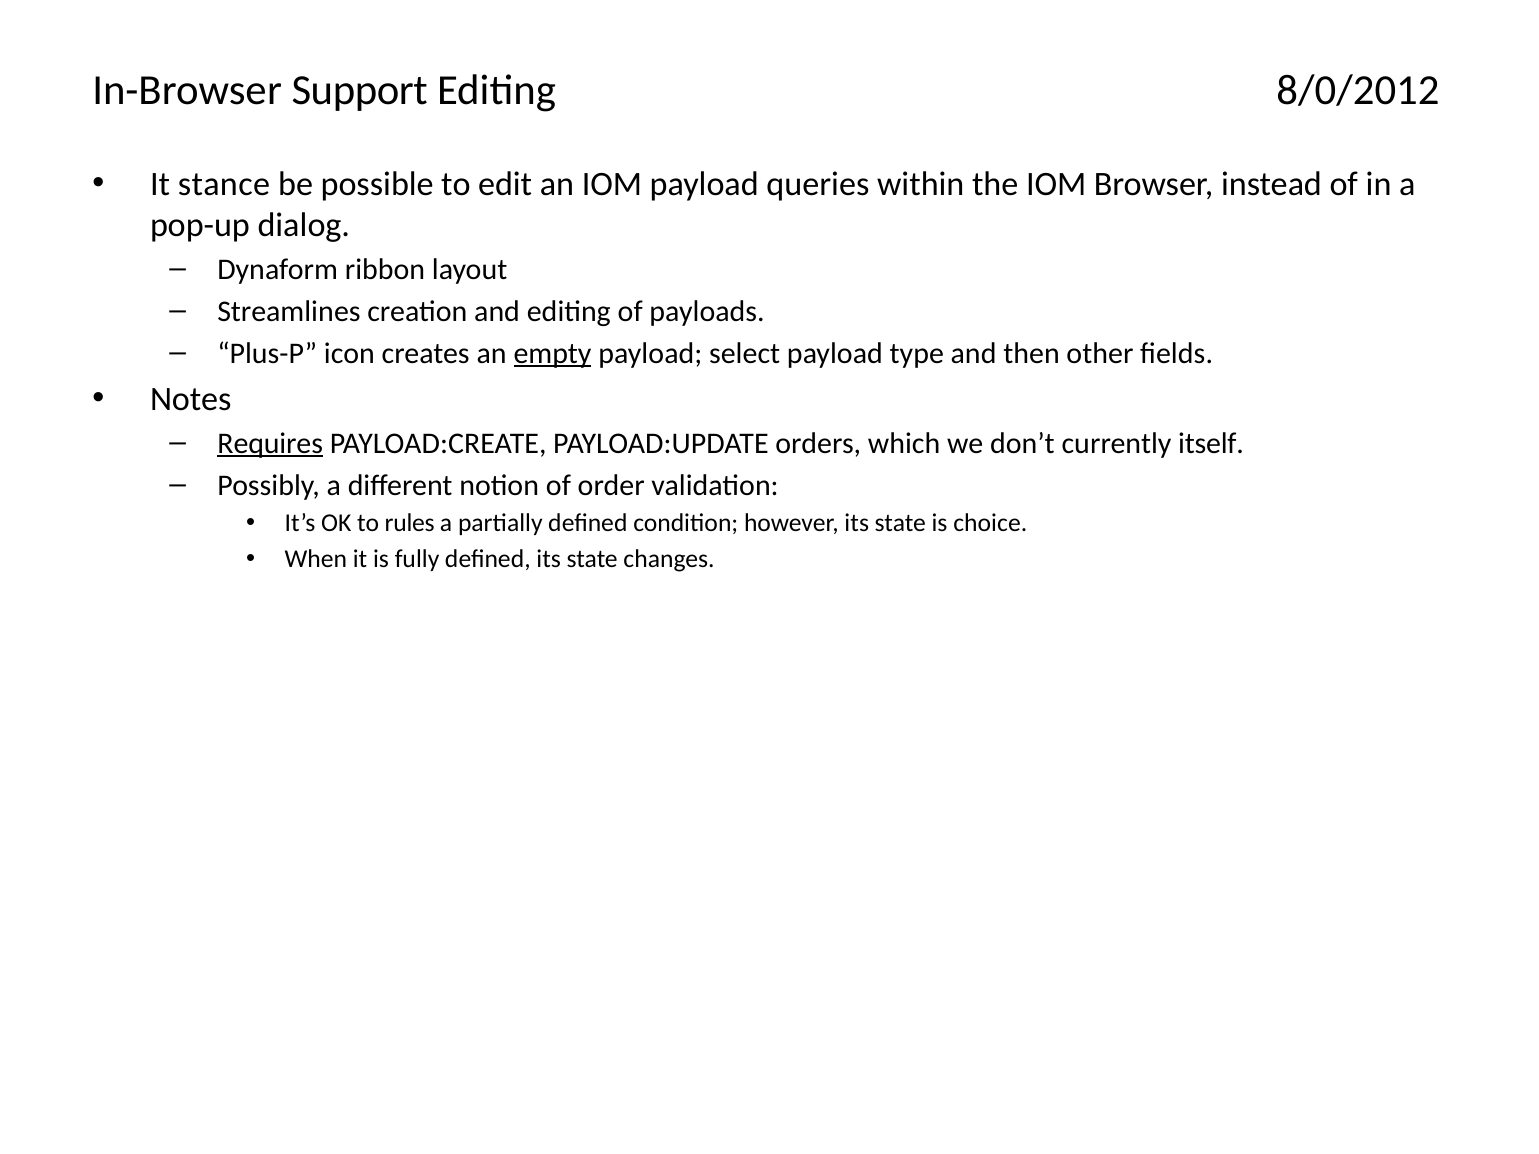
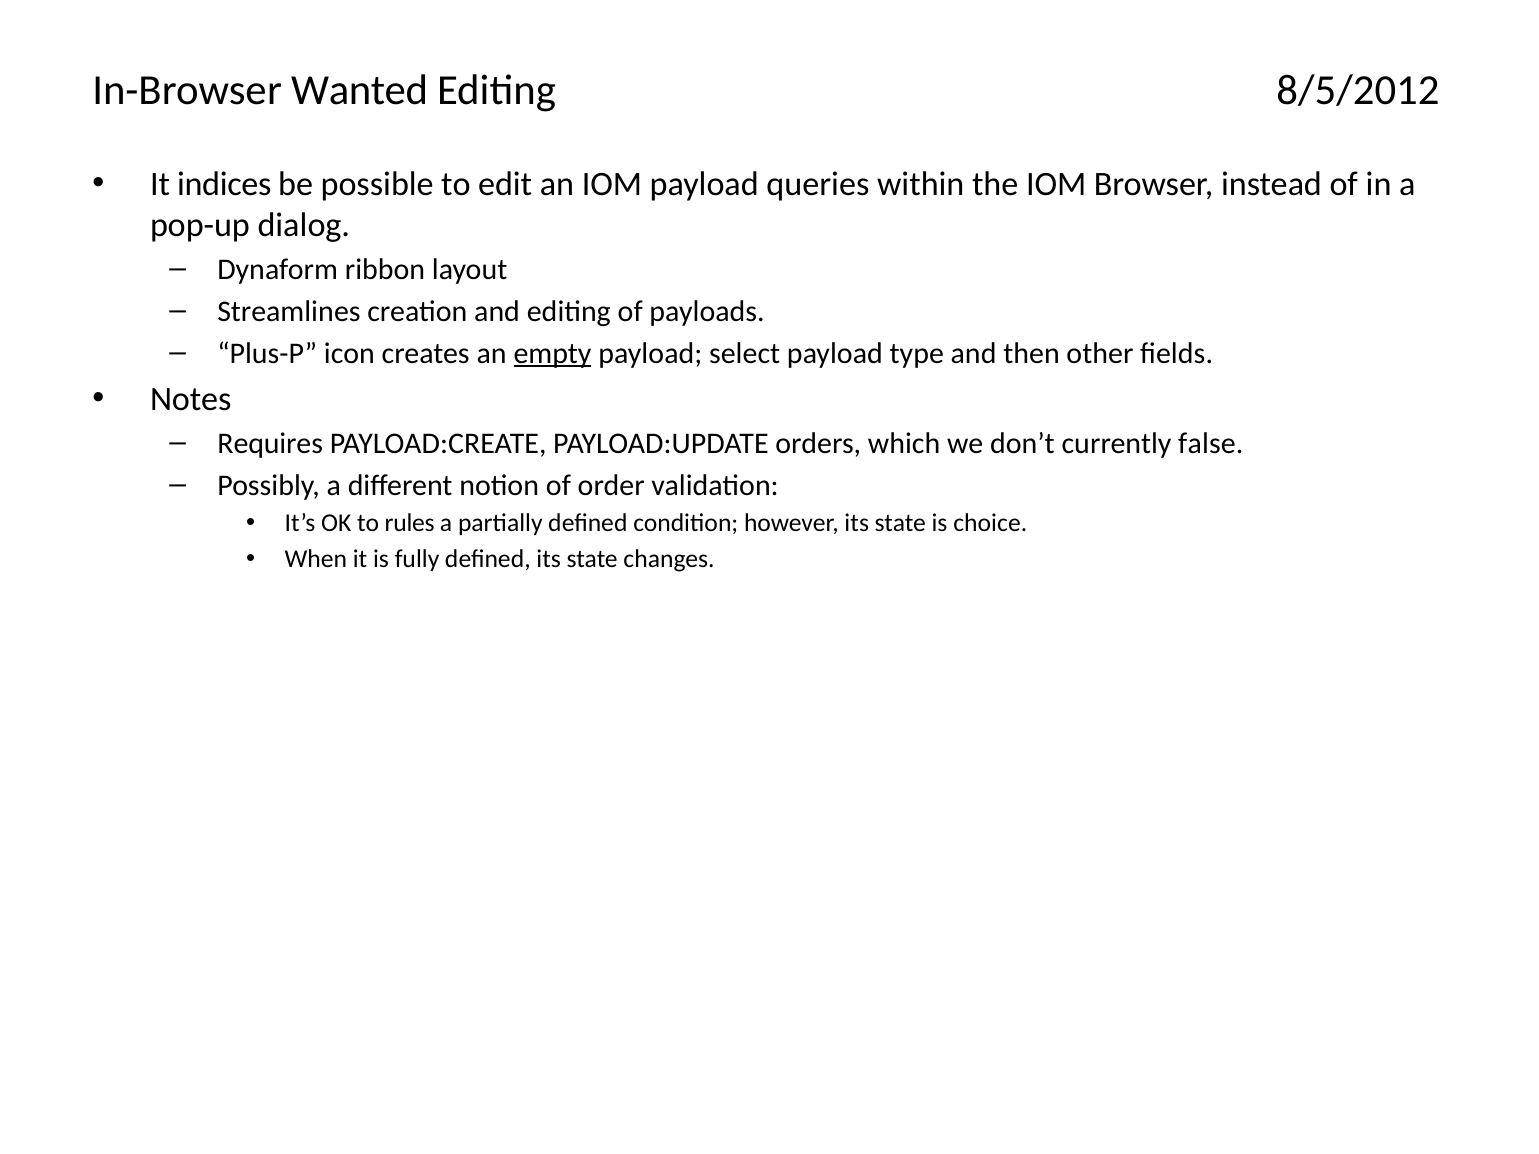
Support: Support -> Wanted
8/0/2012: 8/0/2012 -> 8/5/2012
stance: stance -> indices
Requires underline: present -> none
itself: itself -> false
